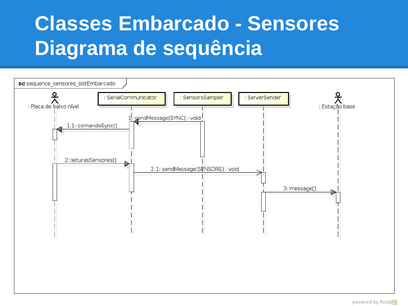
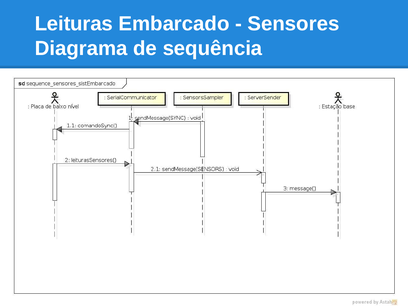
Classes: Classes -> Leituras
